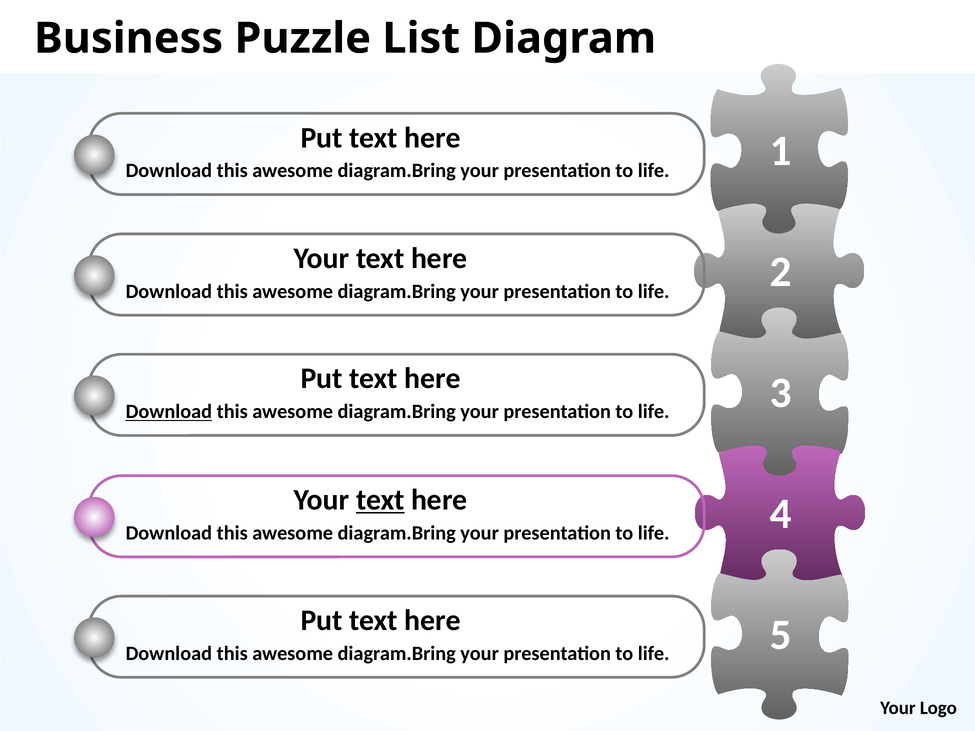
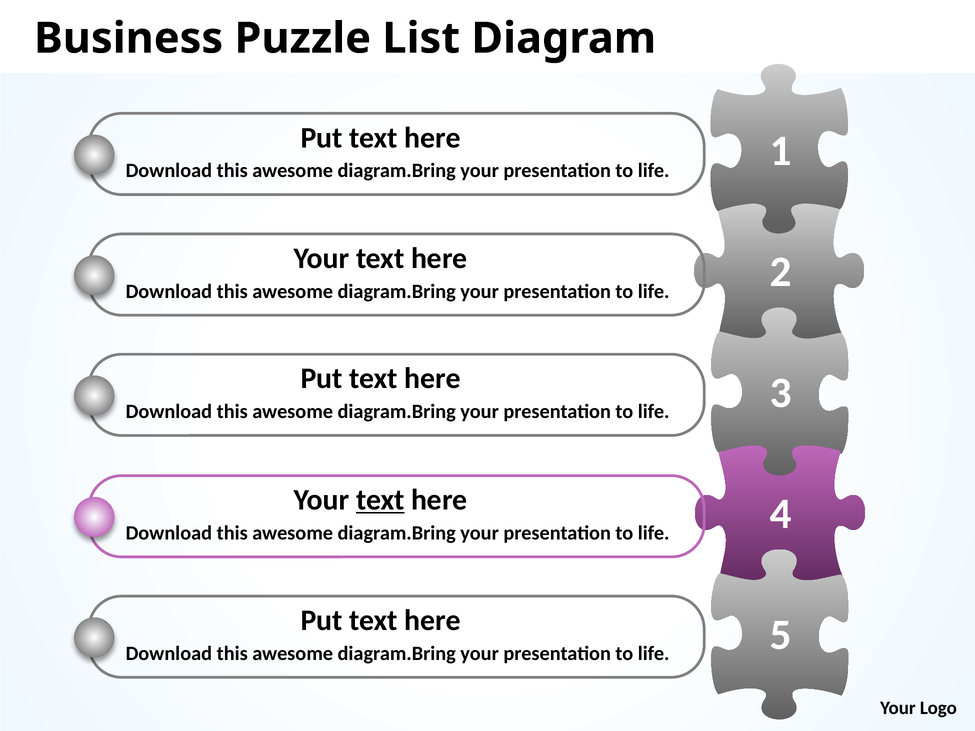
Download at (169, 412) underline: present -> none
